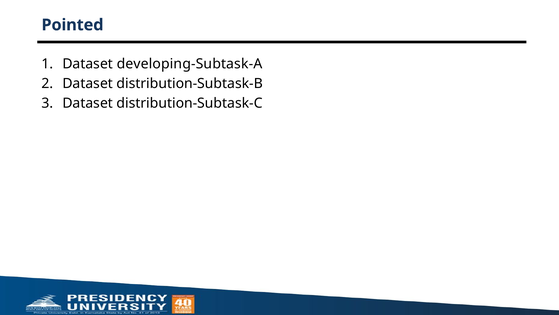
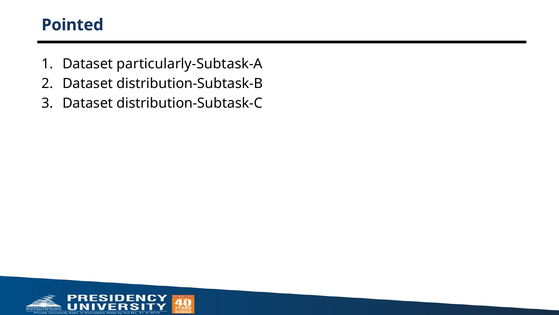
developing-Subtask-A: developing-Subtask-A -> particularly-Subtask-A
